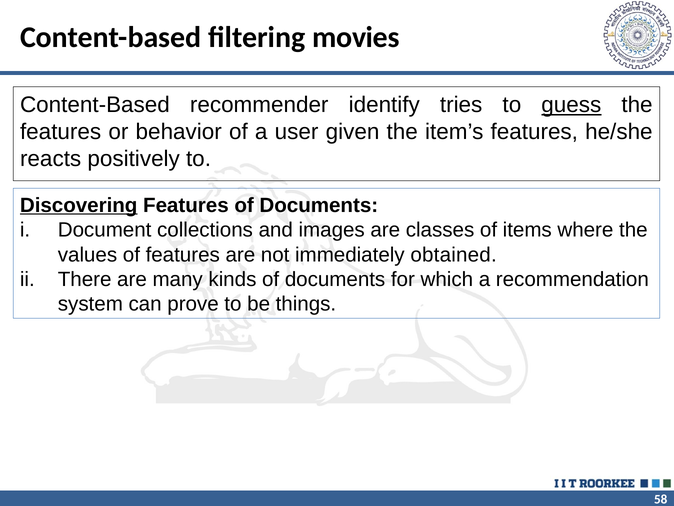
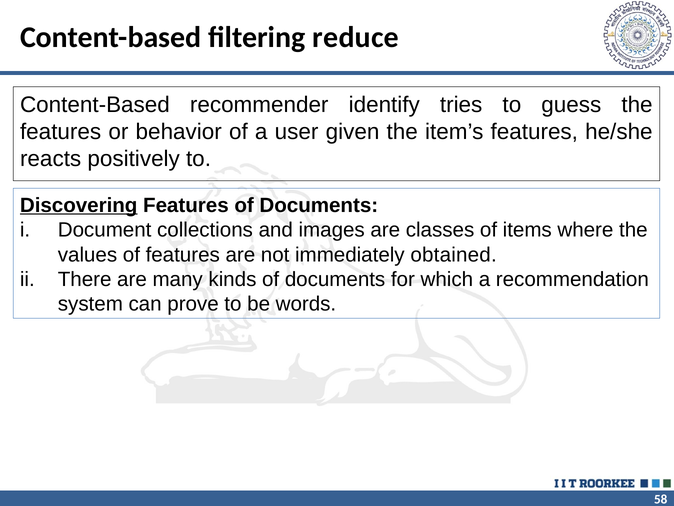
movies: movies -> reduce
guess underline: present -> none
things: things -> words
